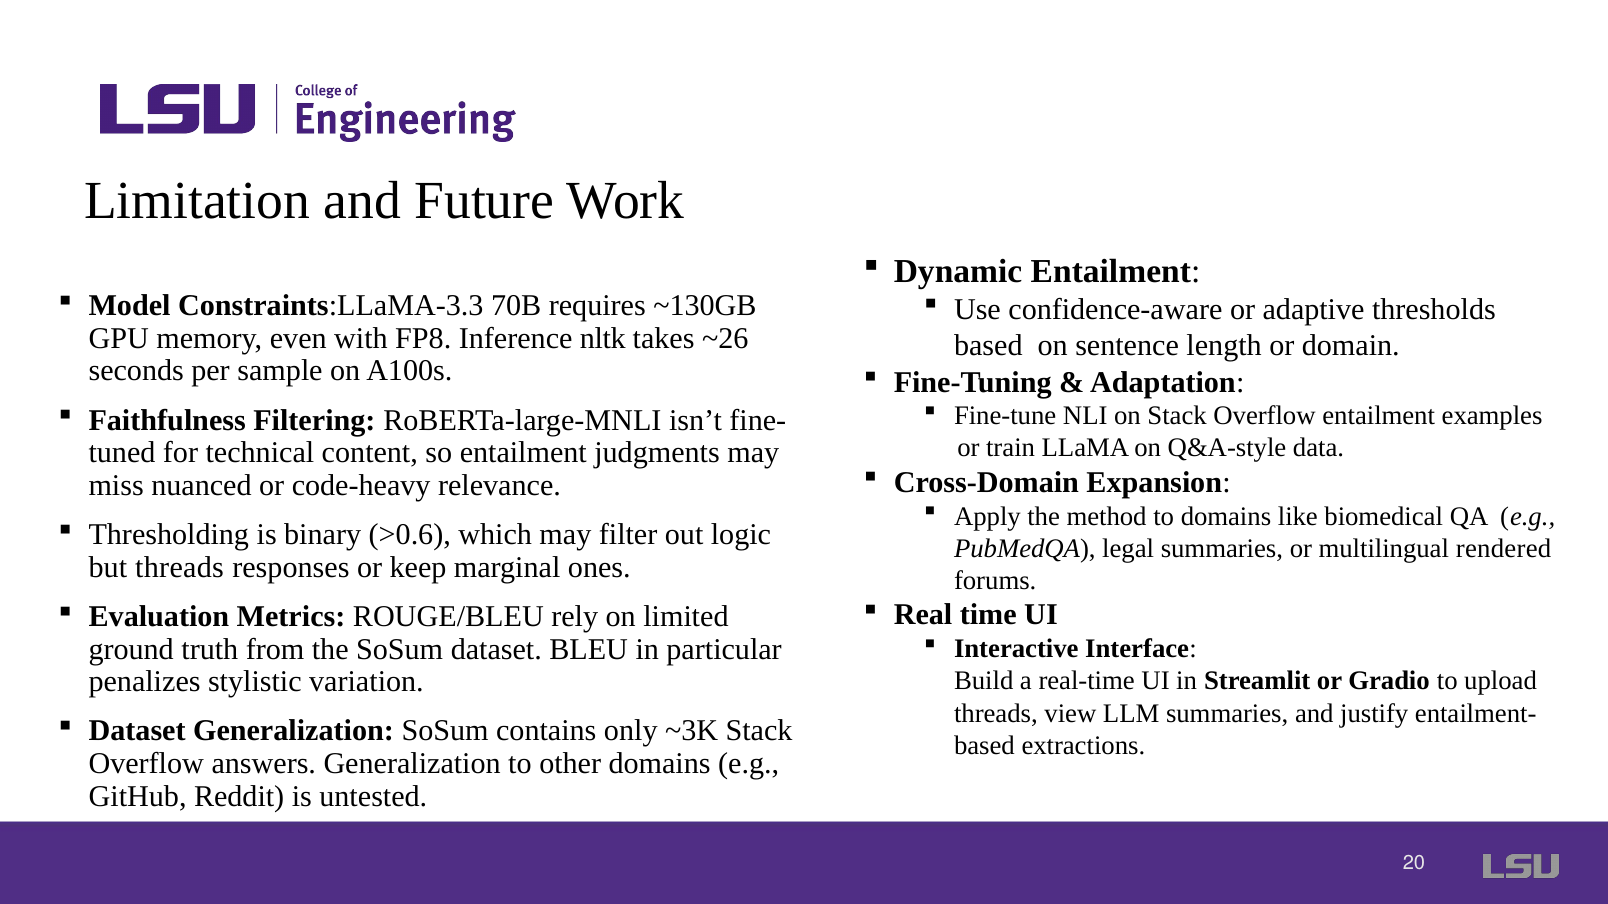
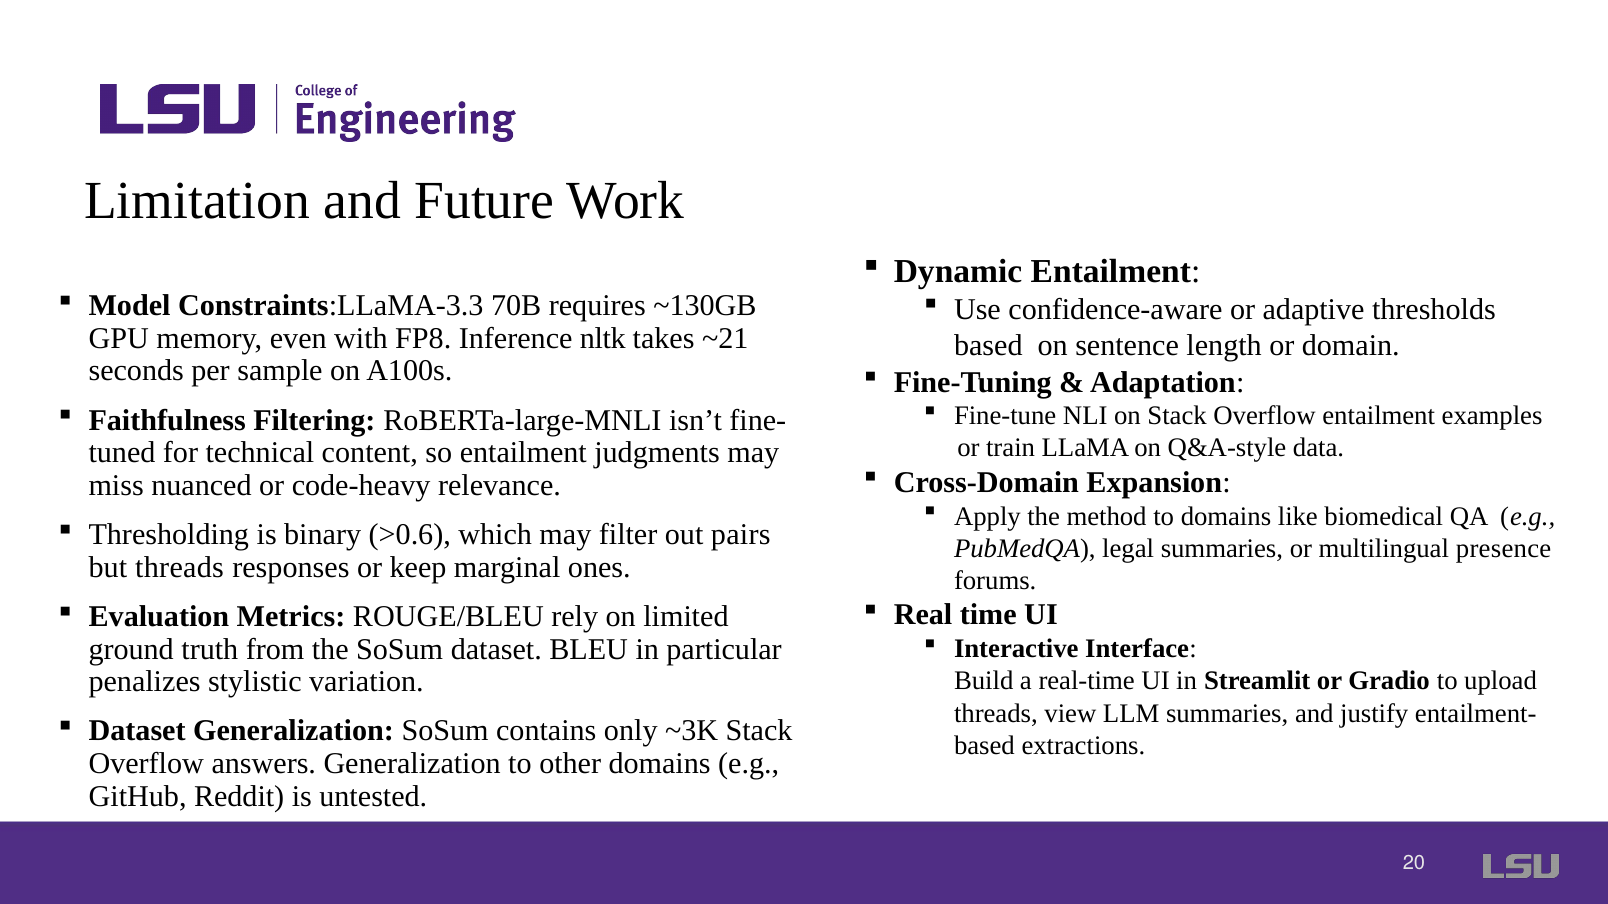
~26: ~26 -> ~21
logic: logic -> pairs
rendered: rendered -> presence
